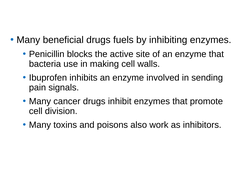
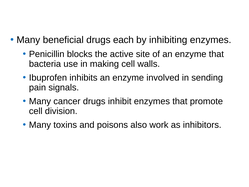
fuels: fuels -> each
